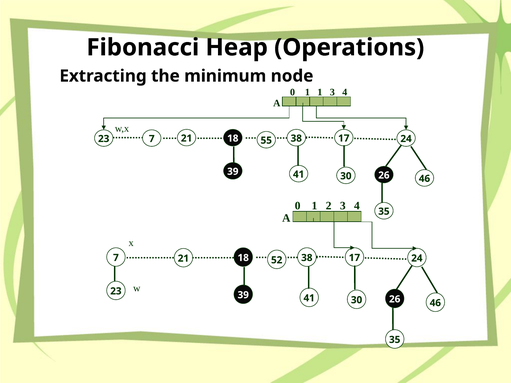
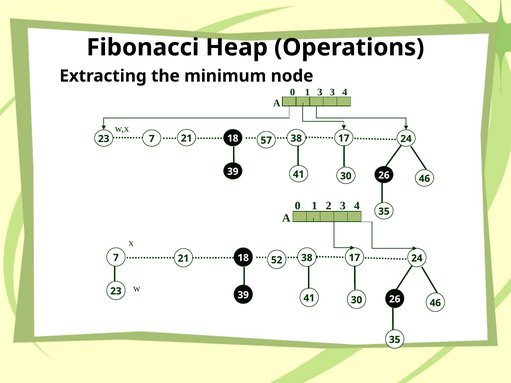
1 1: 1 -> 3
55: 55 -> 57
